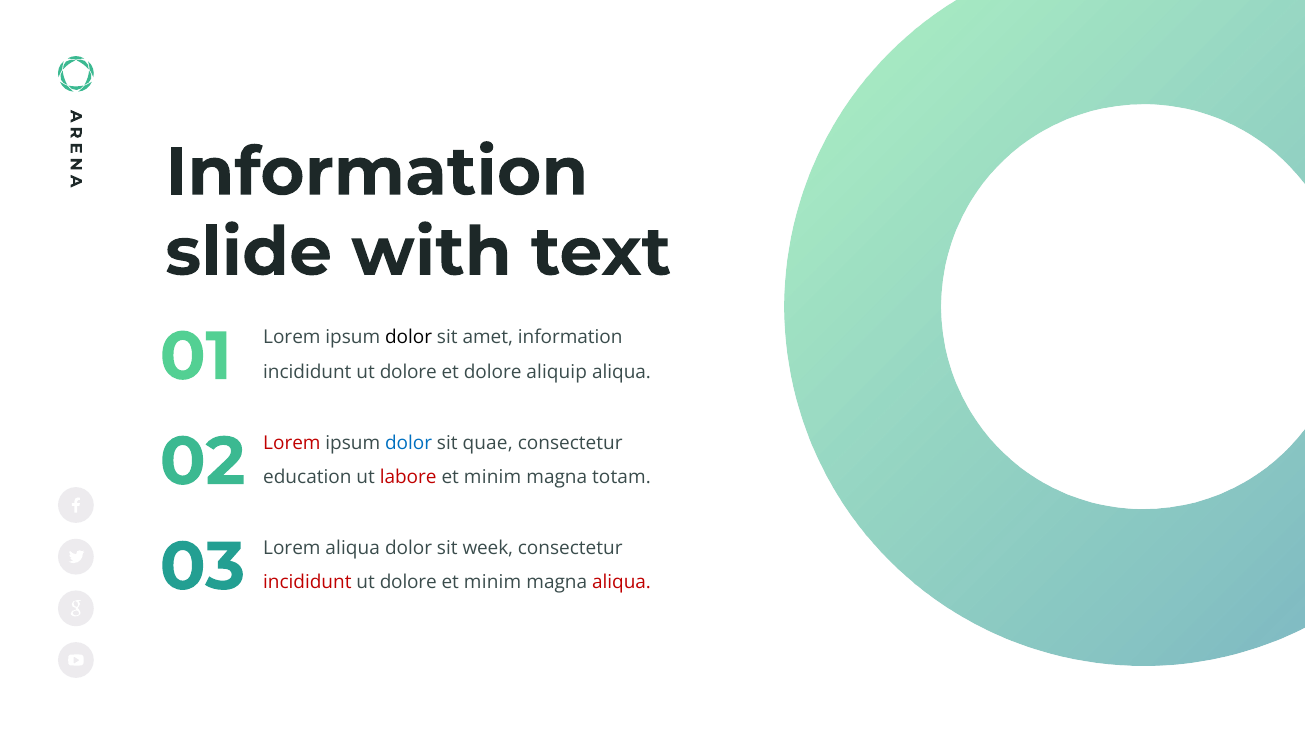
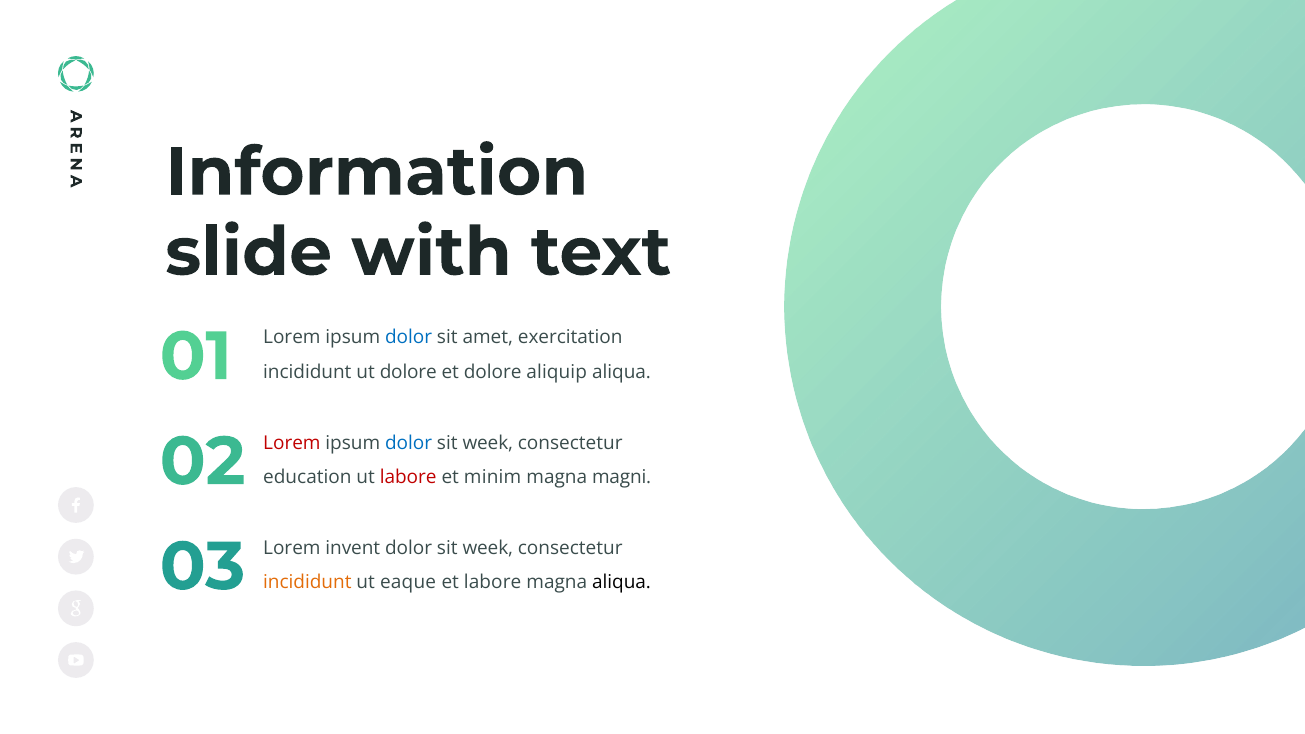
dolor at (409, 338) colour: black -> blue
amet information: information -> exercitation
quae at (488, 443): quae -> week
totam: totam -> magni
Lorem aliqua: aliqua -> invent
incididunt at (307, 582) colour: red -> orange
dolore at (408, 582): dolore -> eaque
minim at (493, 582): minim -> labore
aliqua at (622, 582) colour: red -> black
